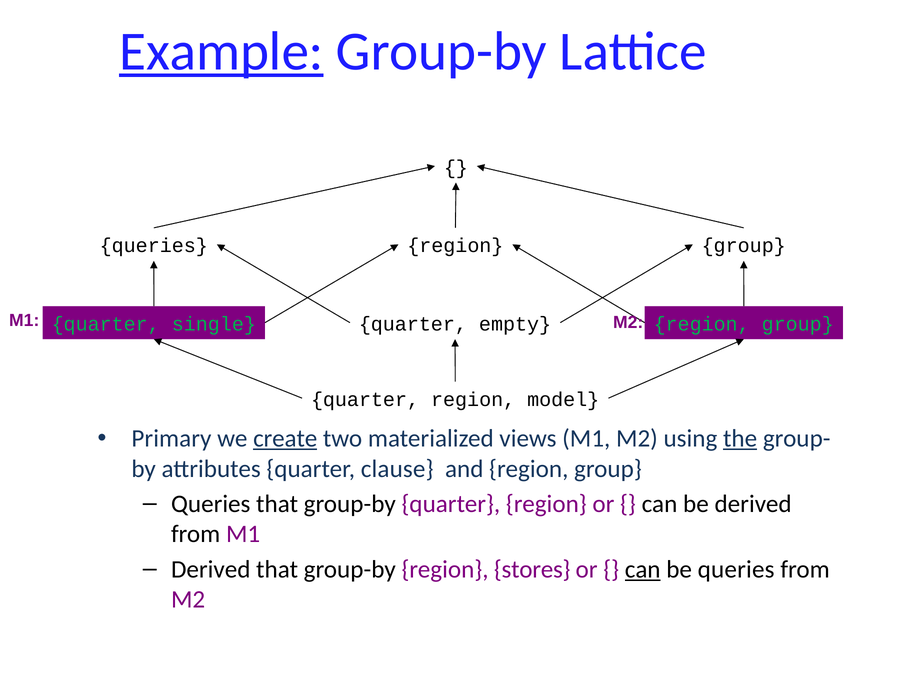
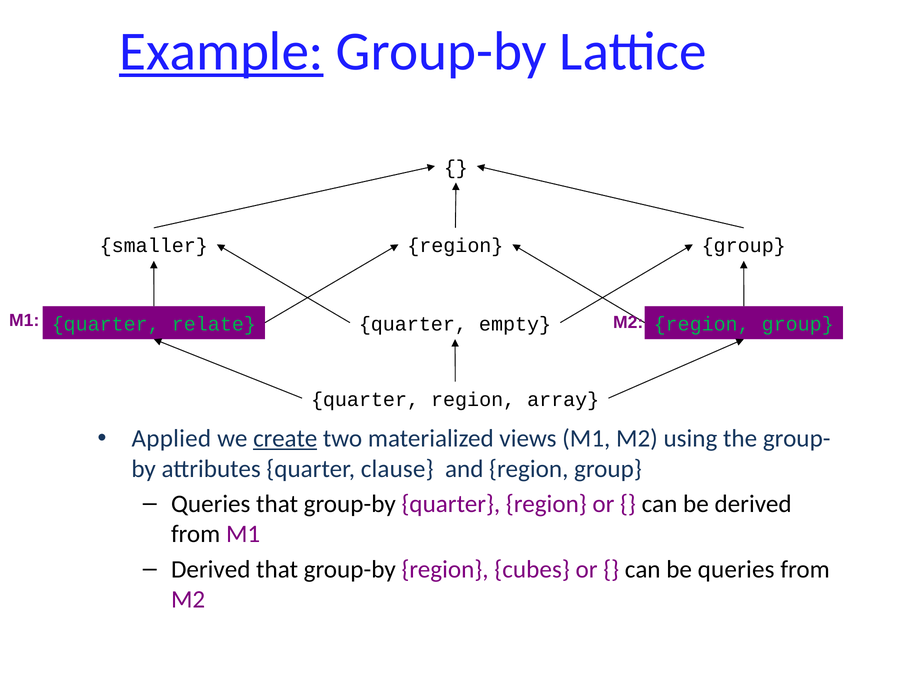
queries at (154, 246): queries -> smaller
single: single -> relate
model: model -> array
Primary: Primary -> Applied
the underline: present -> none
stores: stores -> cubes
can at (643, 569) underline: present -> none
